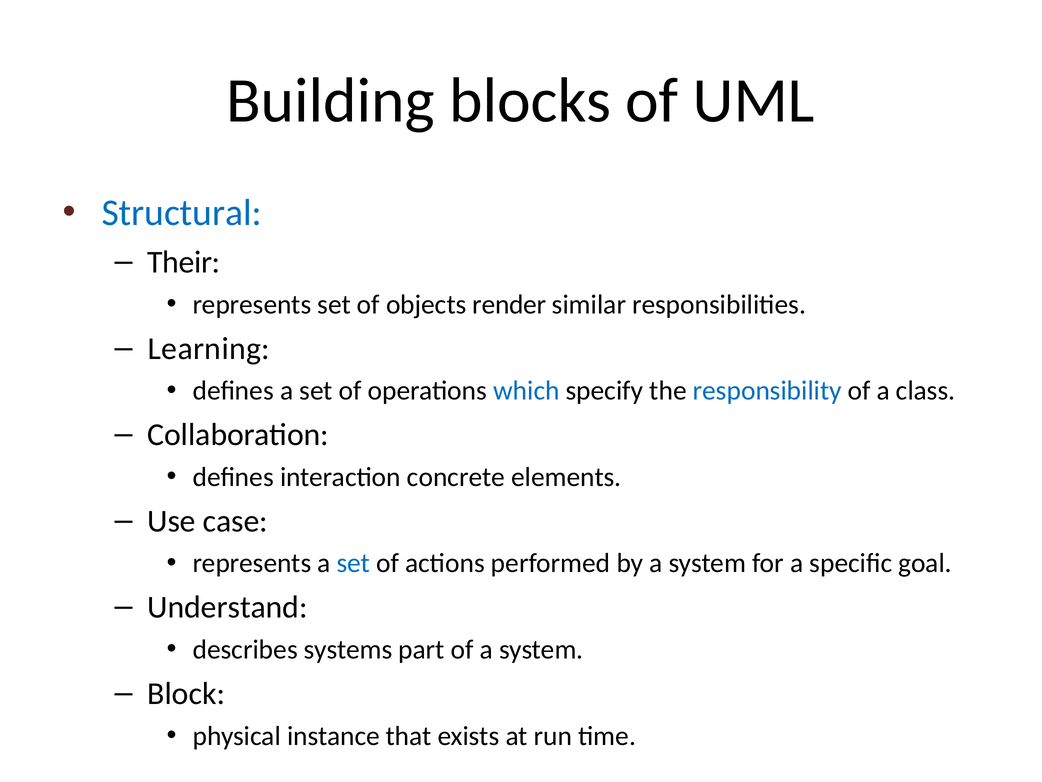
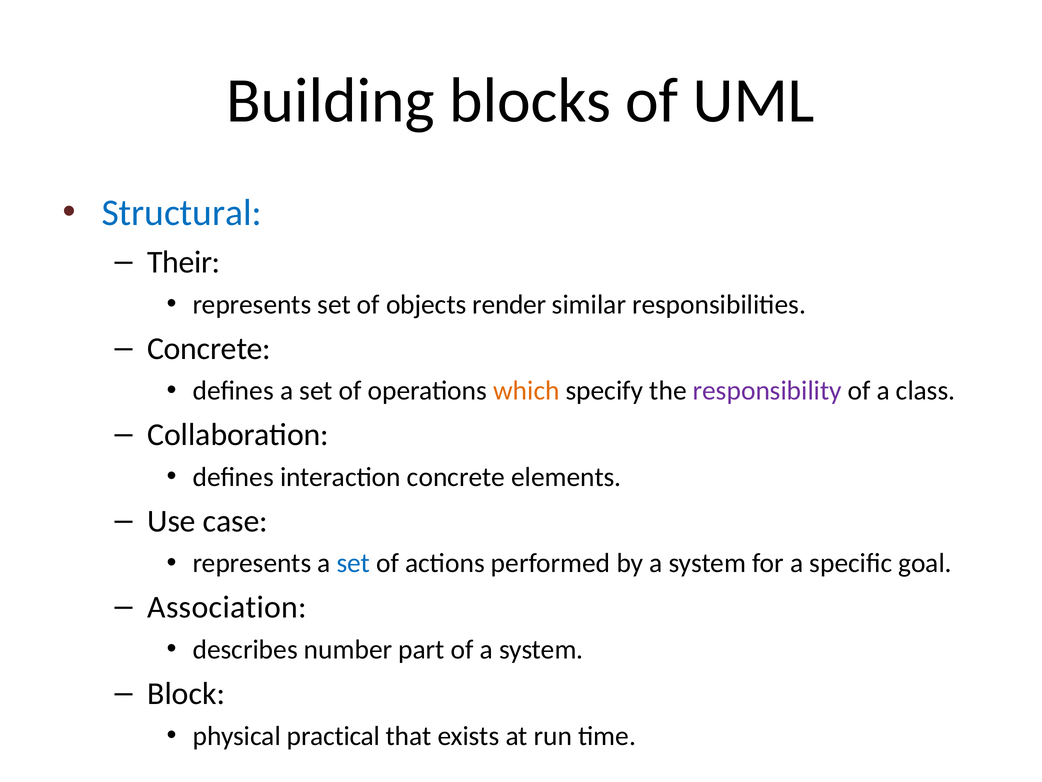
Learning at (209, 348): Learning -> Concrete
which colour: blue -> orange
responsibility colour: blue -> purple
Understand: Understand -> Association
systems: systems -> number
instance: instance -> practical
